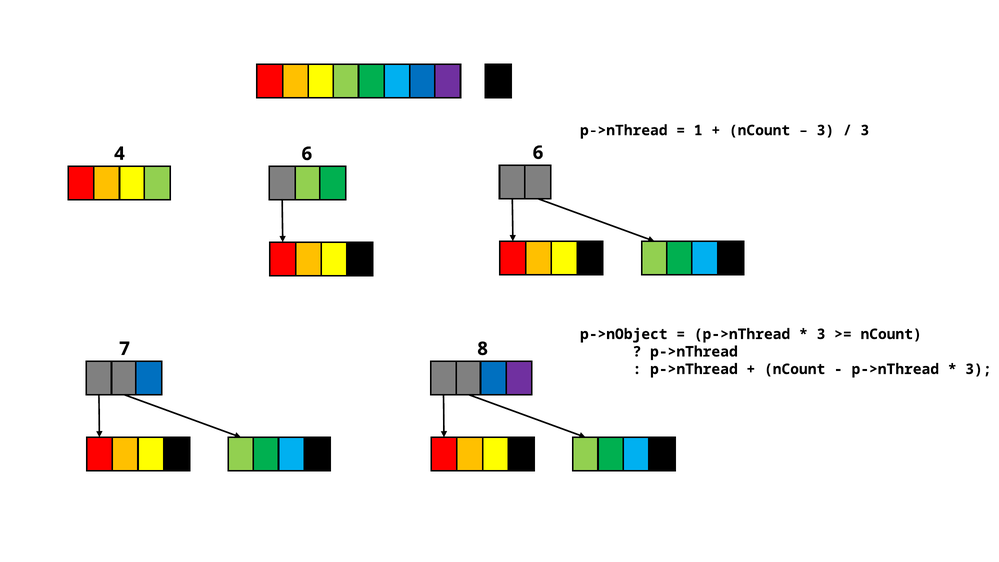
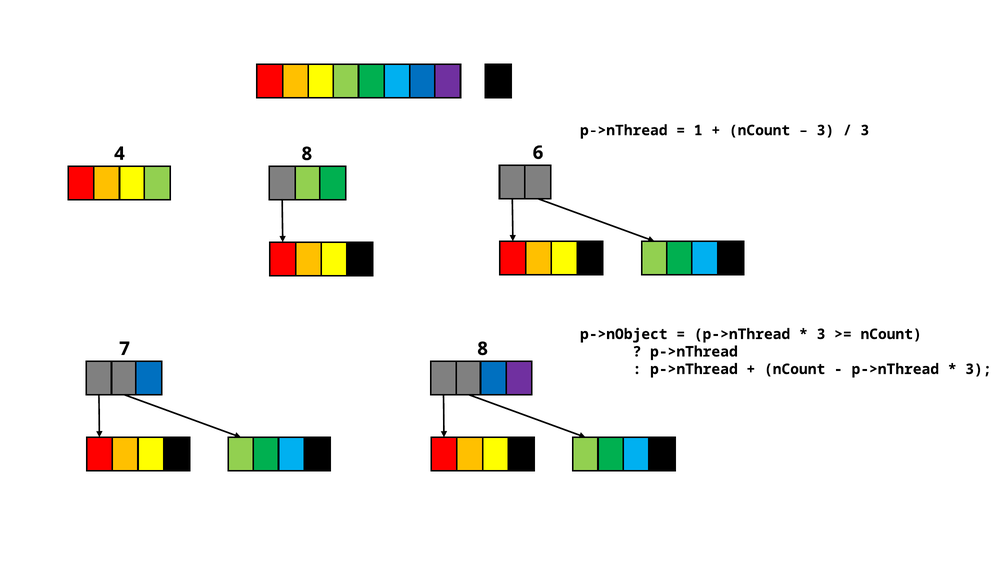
4 6: 6 -> 8
